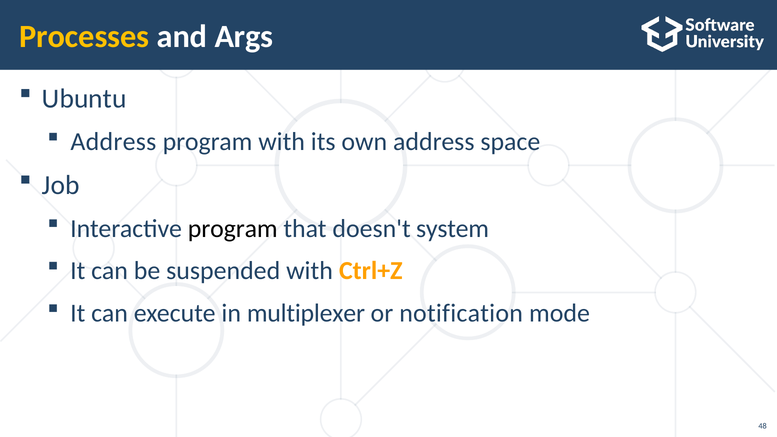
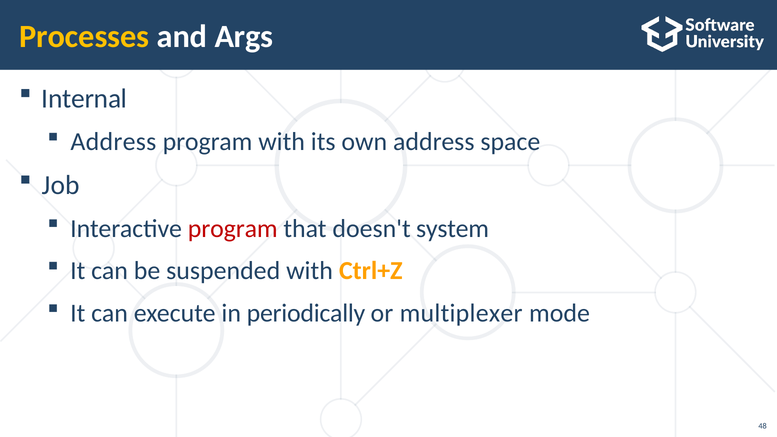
Ubuntu: Ubuntu -> Internal
program at (233, 229) colour: black -> red
multiplexer: multiplexer -> periodically
notification: notification -> multiplexer
